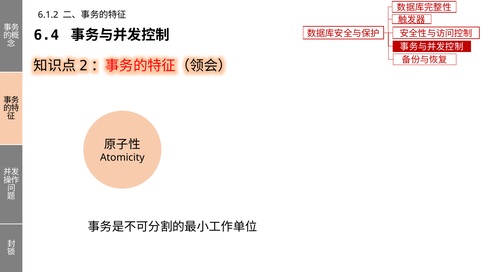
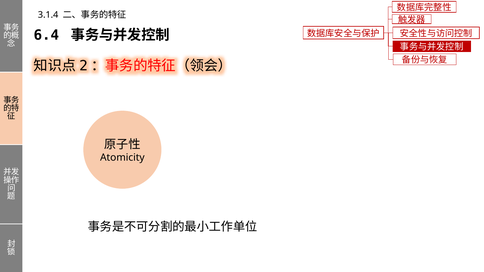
6.1.2: 6.1.2 -> 3.1.4
